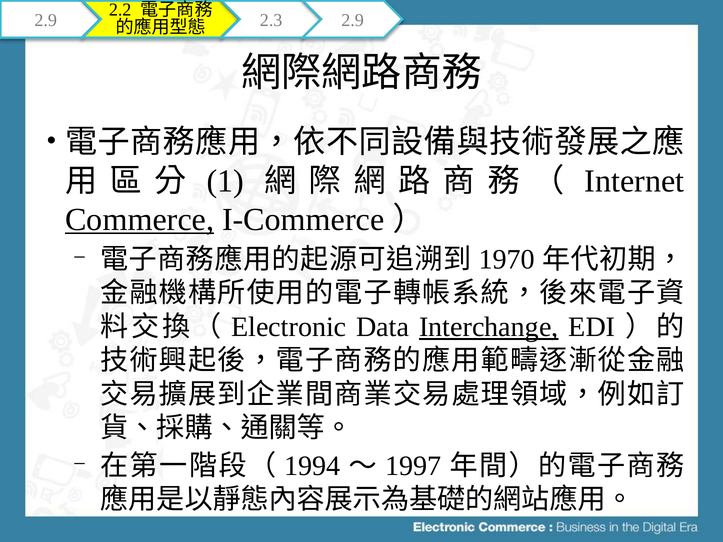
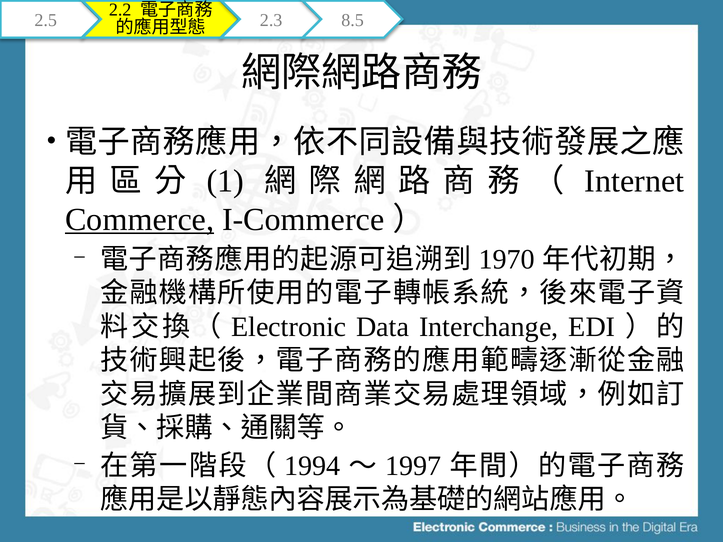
2.9 at (46, 20): 2.9 -> 2.5
2.3 2.9: 2.9 -> 8.5
Interchange underline: present -> none
